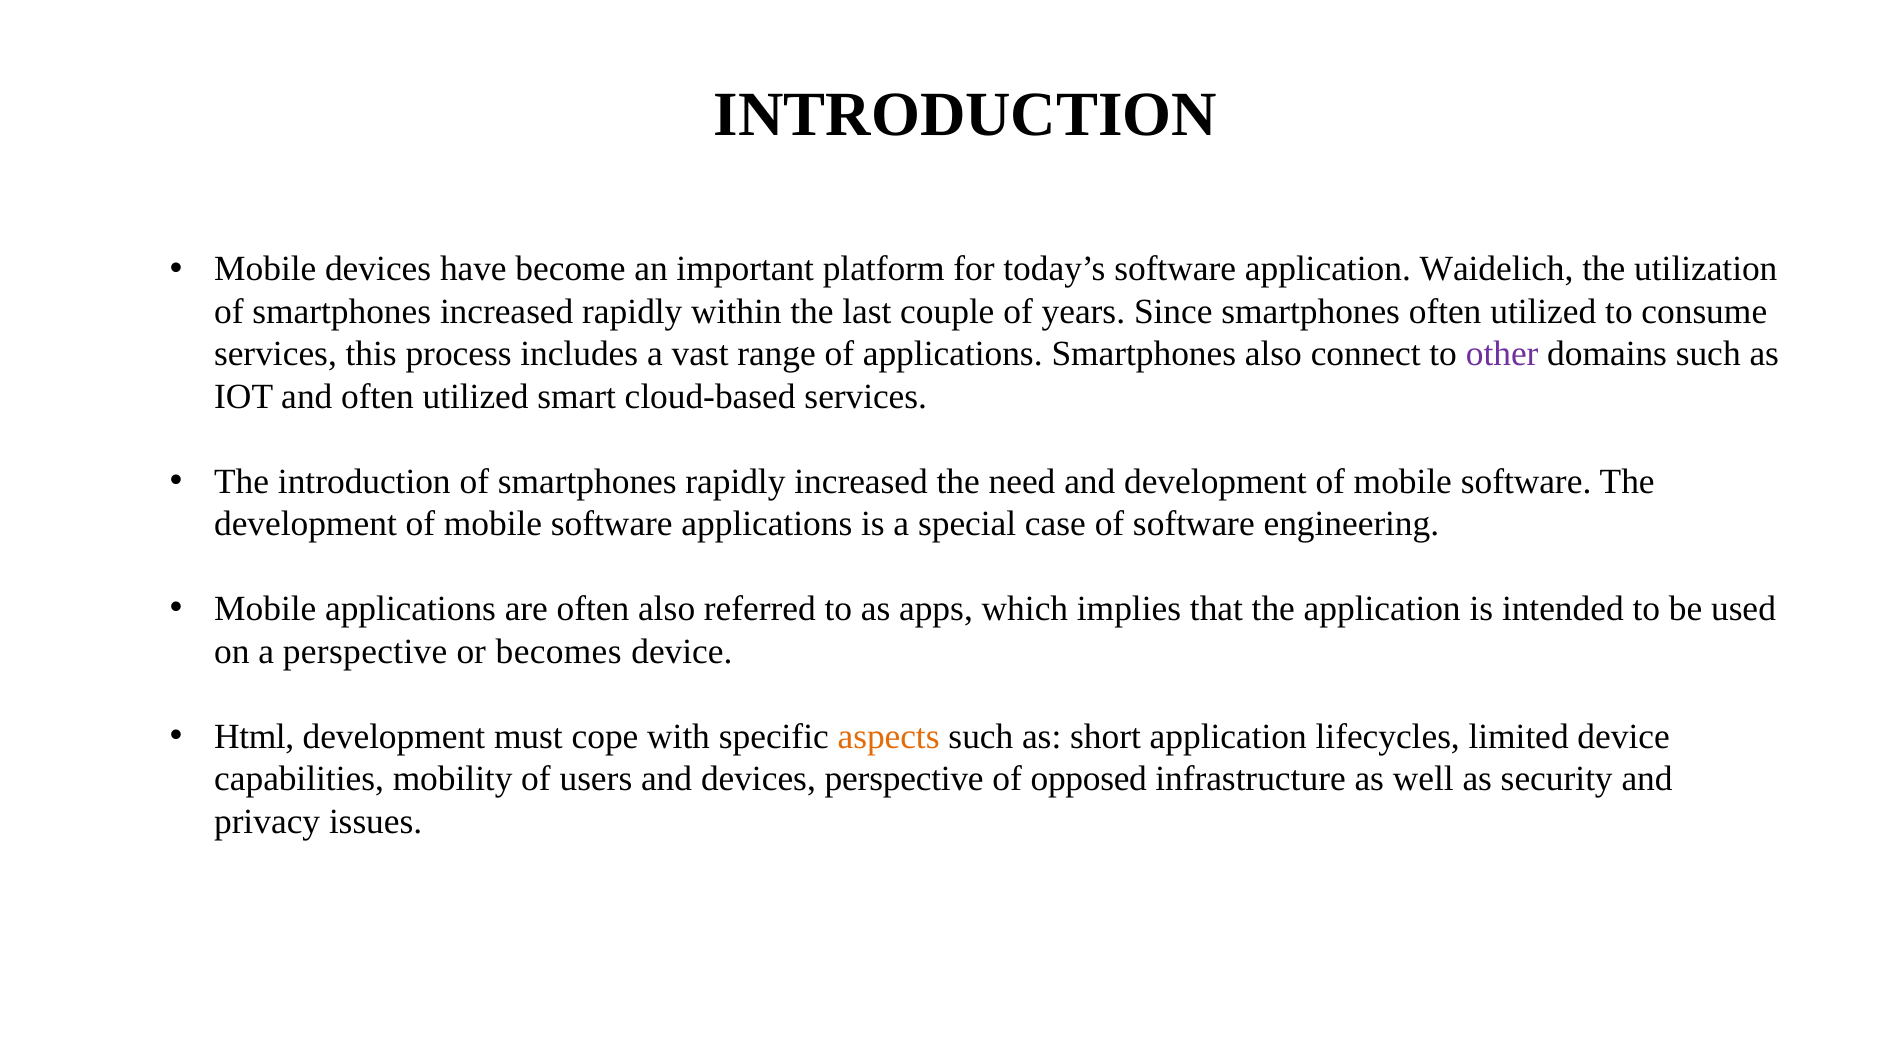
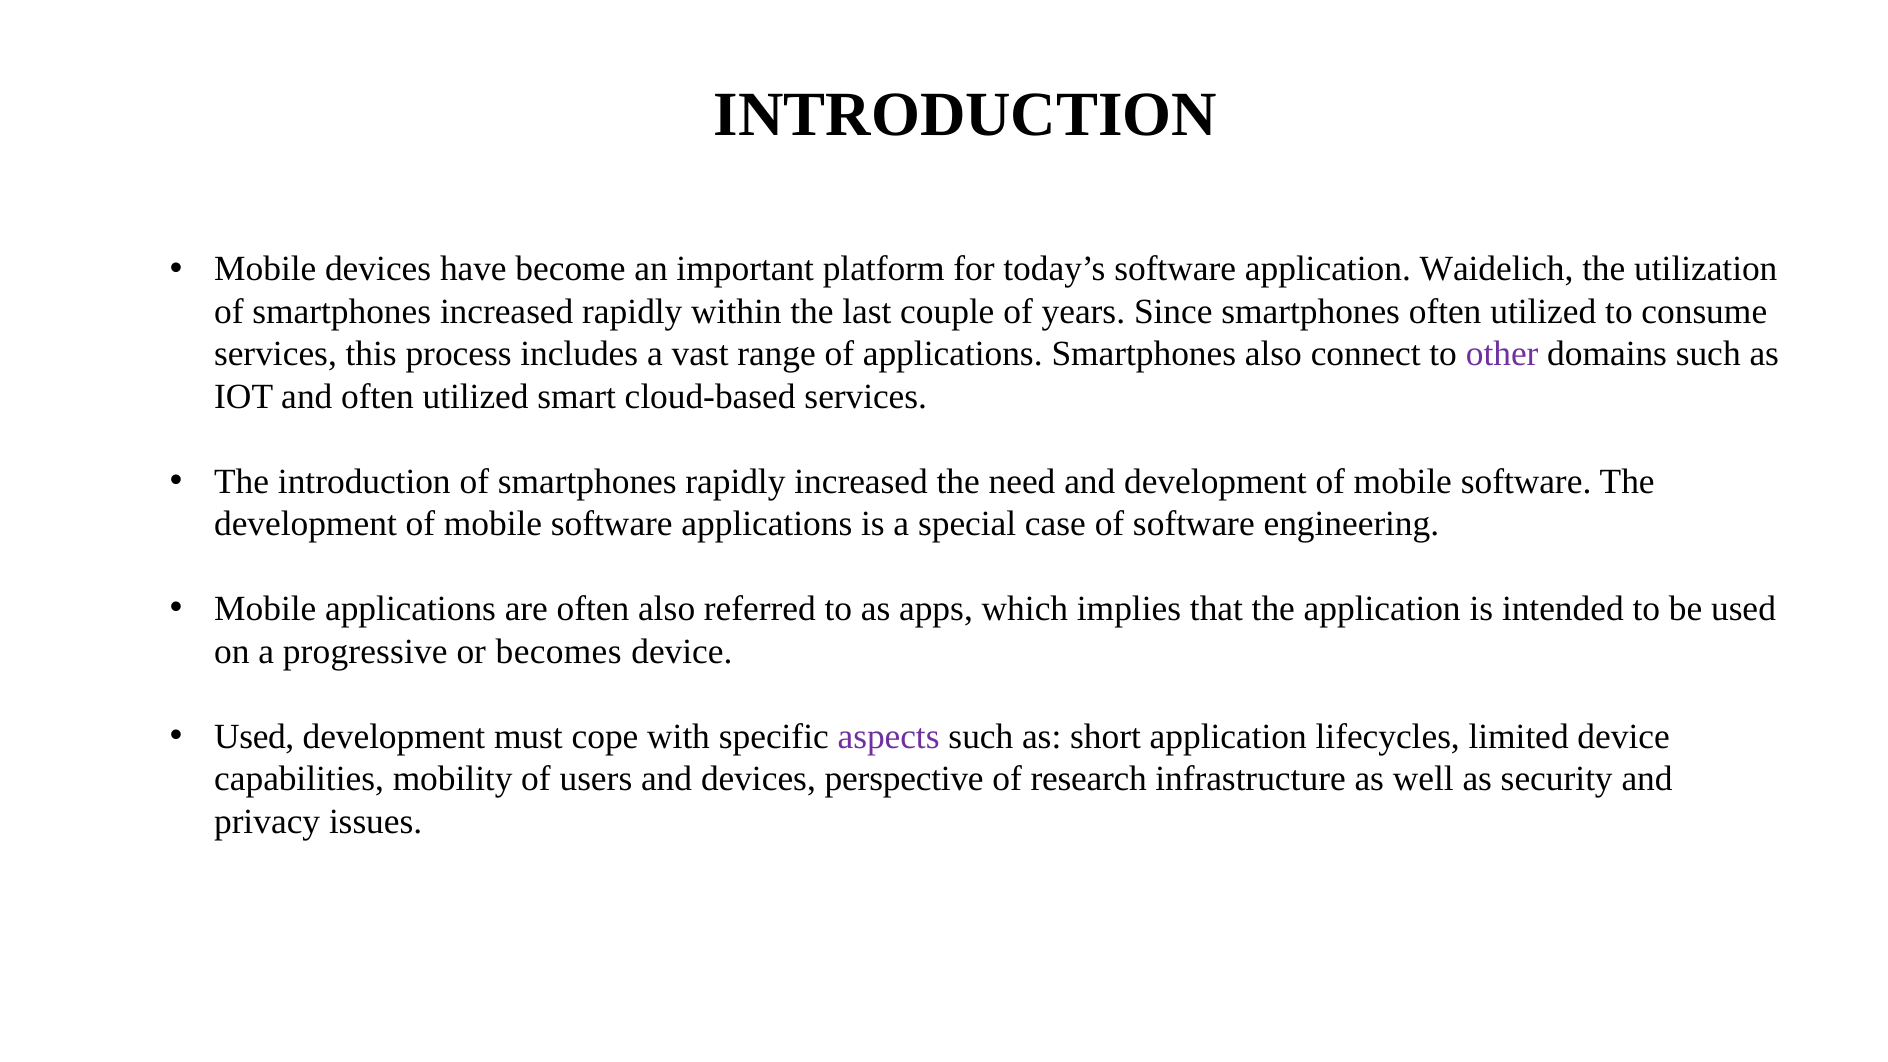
a perspective: perspective -> progressive
Html at (254, 737): Html -> Used
aspects colour: orange -> purple
opposed: opposed -> research
